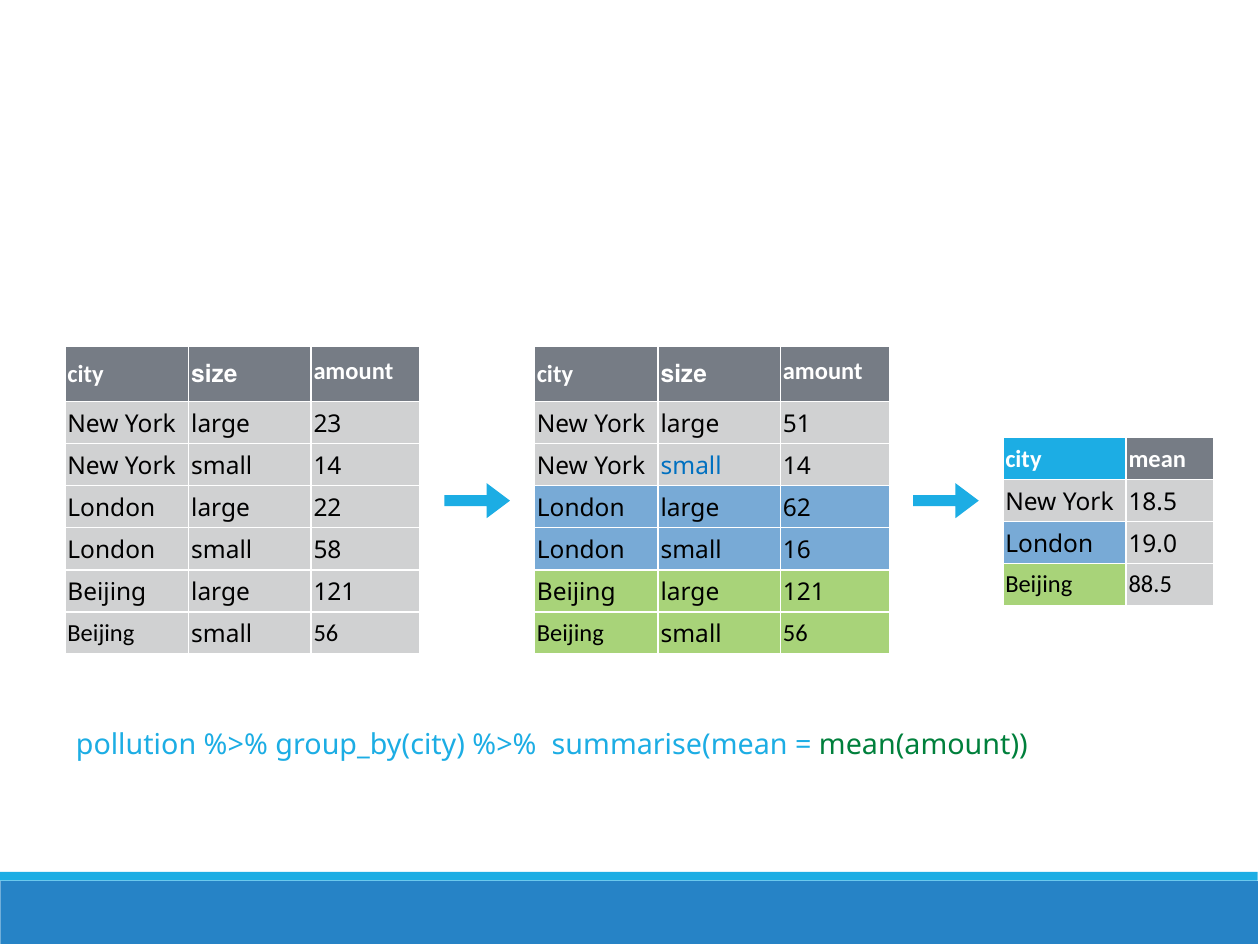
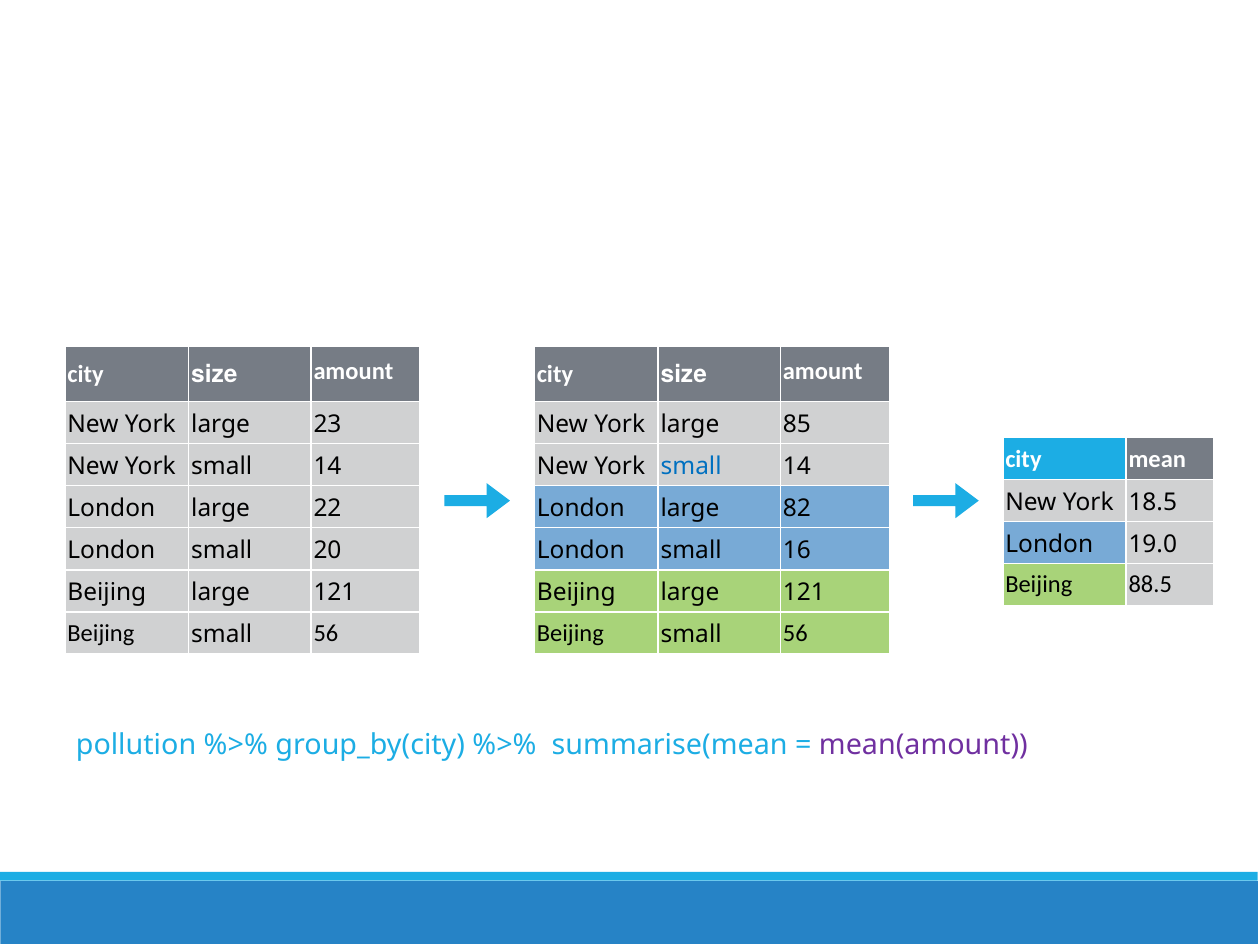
51: 51 -> 85
62: 62 -> 82
58: 58 -> 20
mean(amount colour: green -> purple
